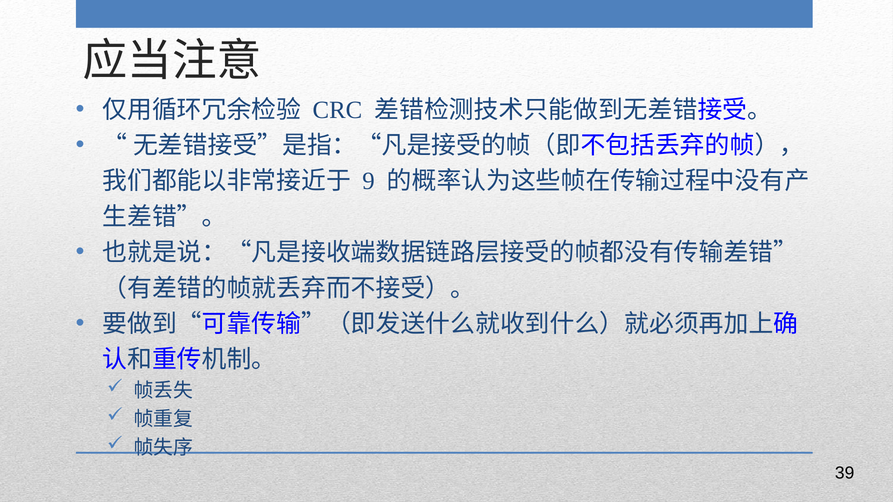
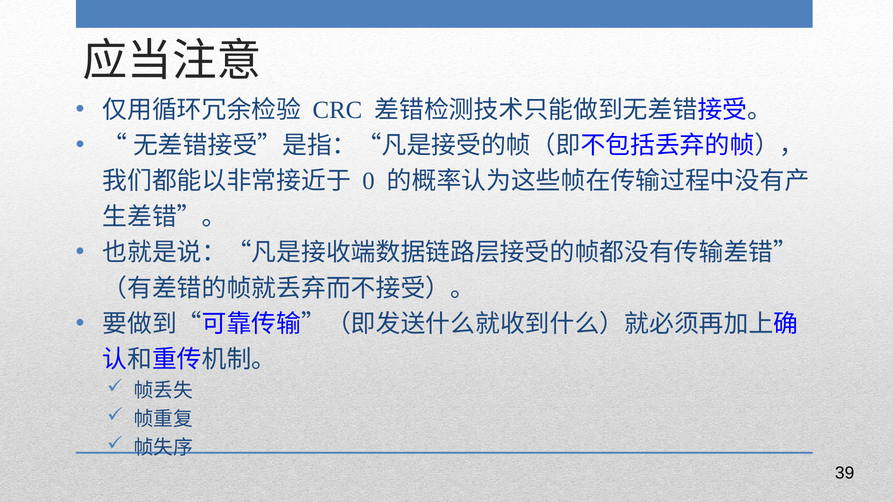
9: 9 -> 0
